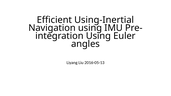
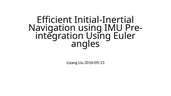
Using-Inertial: Using-Inertial -> Initial-Inertial
